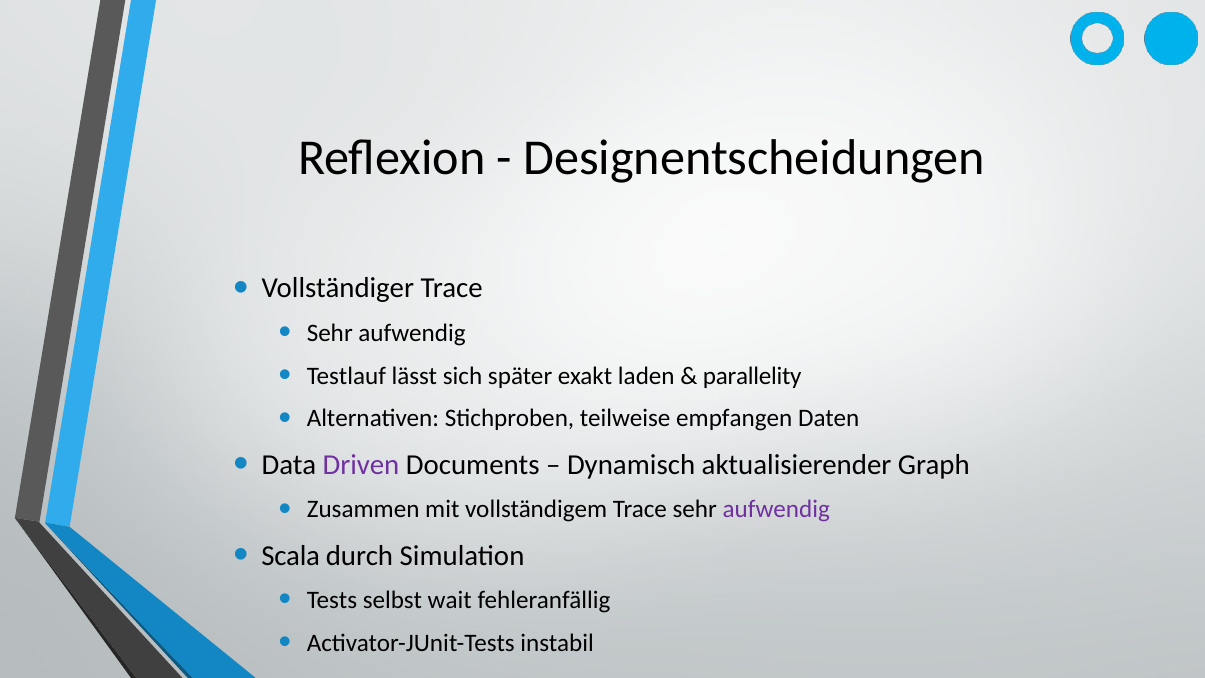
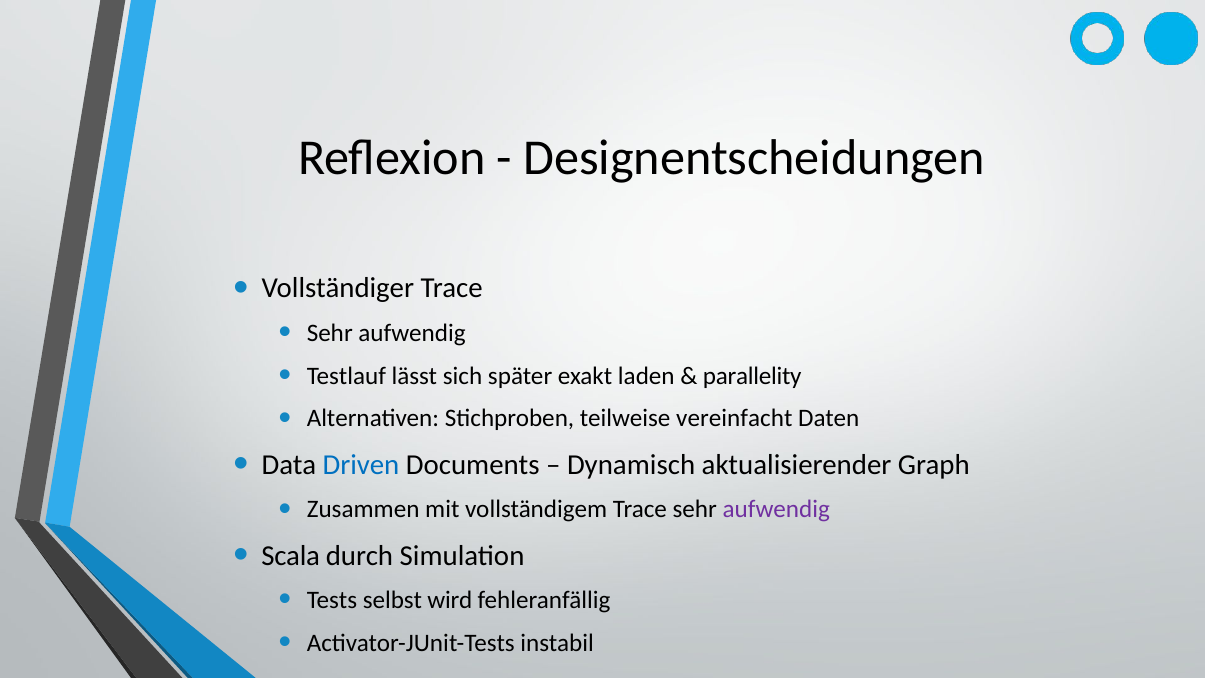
empfangen: empfangen -> vereinfacht
Driven colour: purple -> blue
wait: wait -> wird
